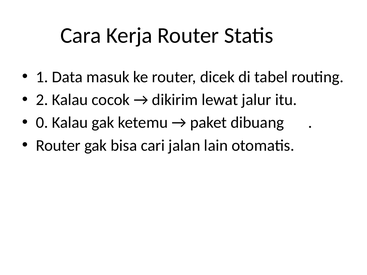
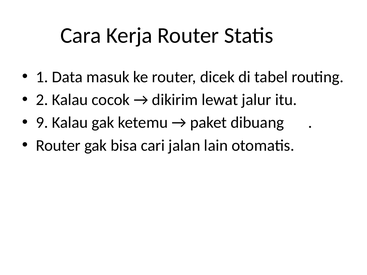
0: 0 -> 9
